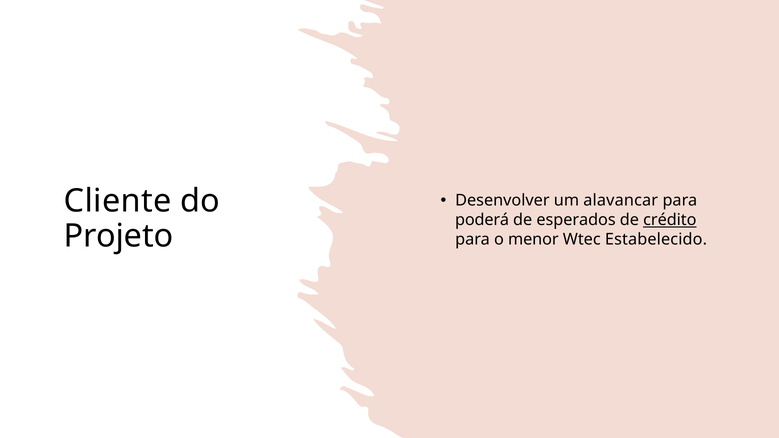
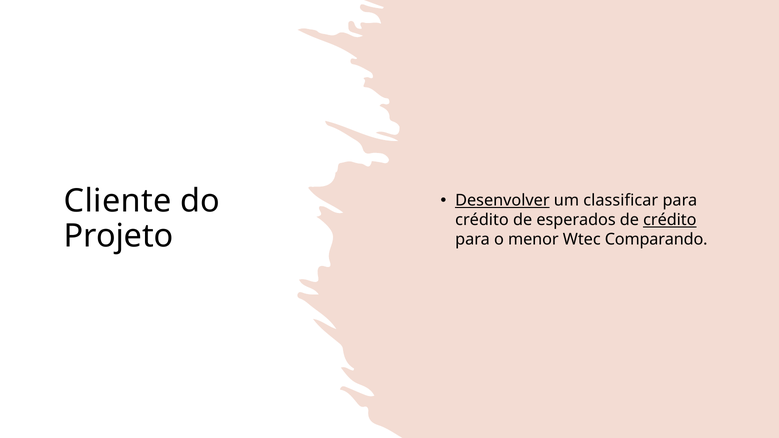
Desenvolver underline: none -> present
alavancar: alavancar -> classificar
poderá at (482, 220): poderá -> crédito
Estabelecido: Estabelecido -> Comparando
